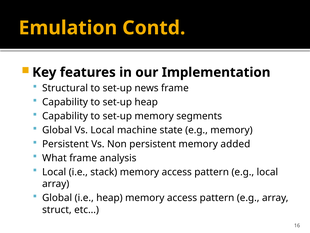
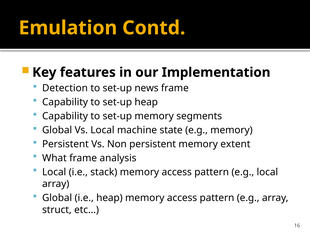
Structural: Structural -> Detection
added: added -> extent
